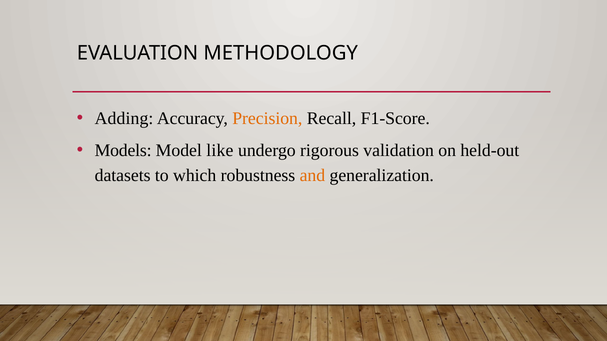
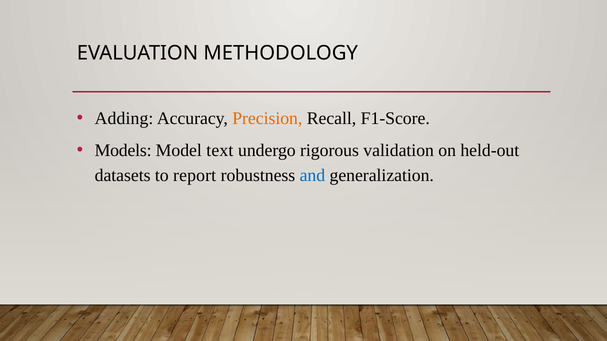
like: like -> text
which: which -> report
and colour: orange -> blue
